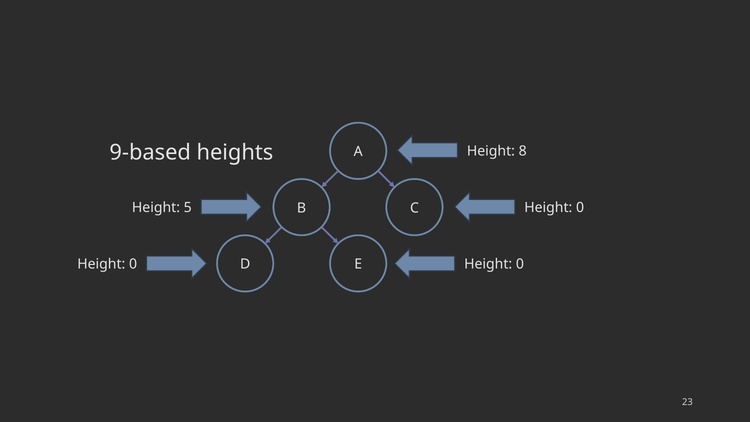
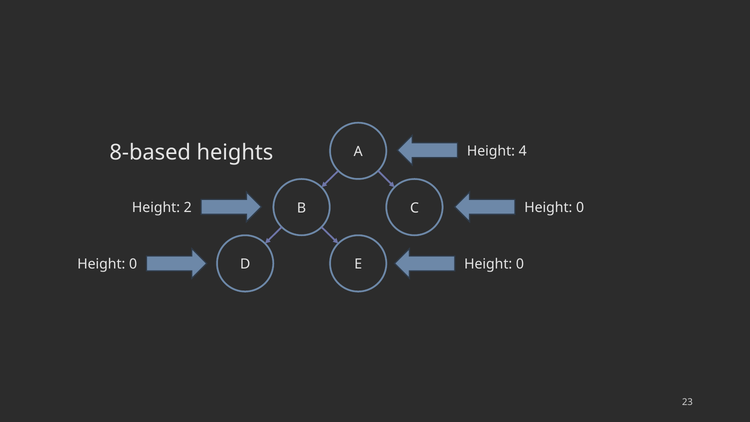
9-based: 9-based -> 8-based
8: 8 -> 4
5: 5 -> 2
